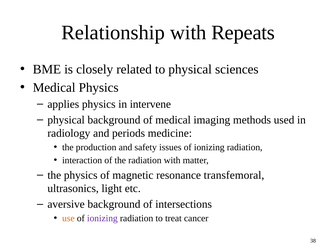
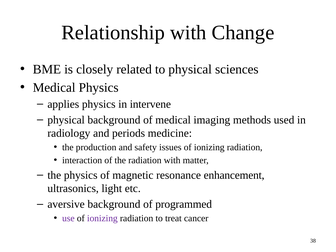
Repeats: Repeats -> Change
transfemoral: transfemoral -> enhancement
intersections: intersections -> programmed
use colour: orange -> purple
